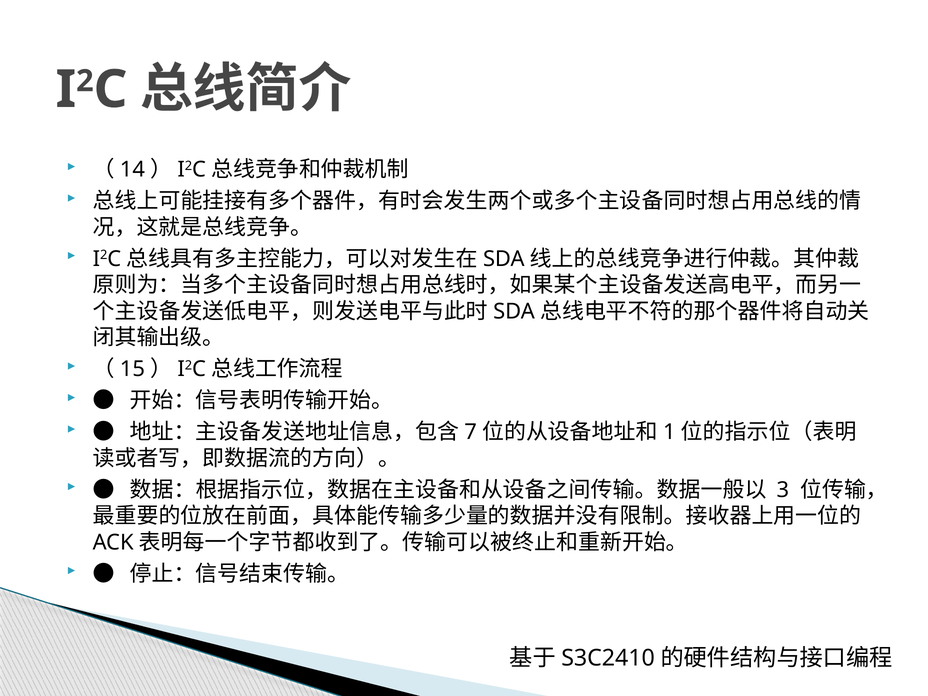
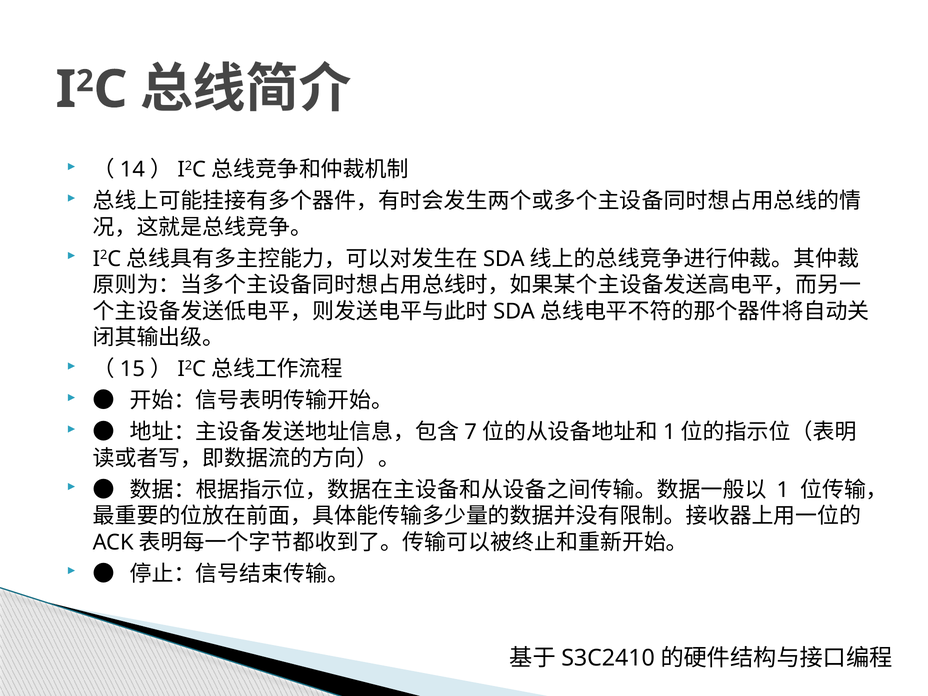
3: 3 -> 1
